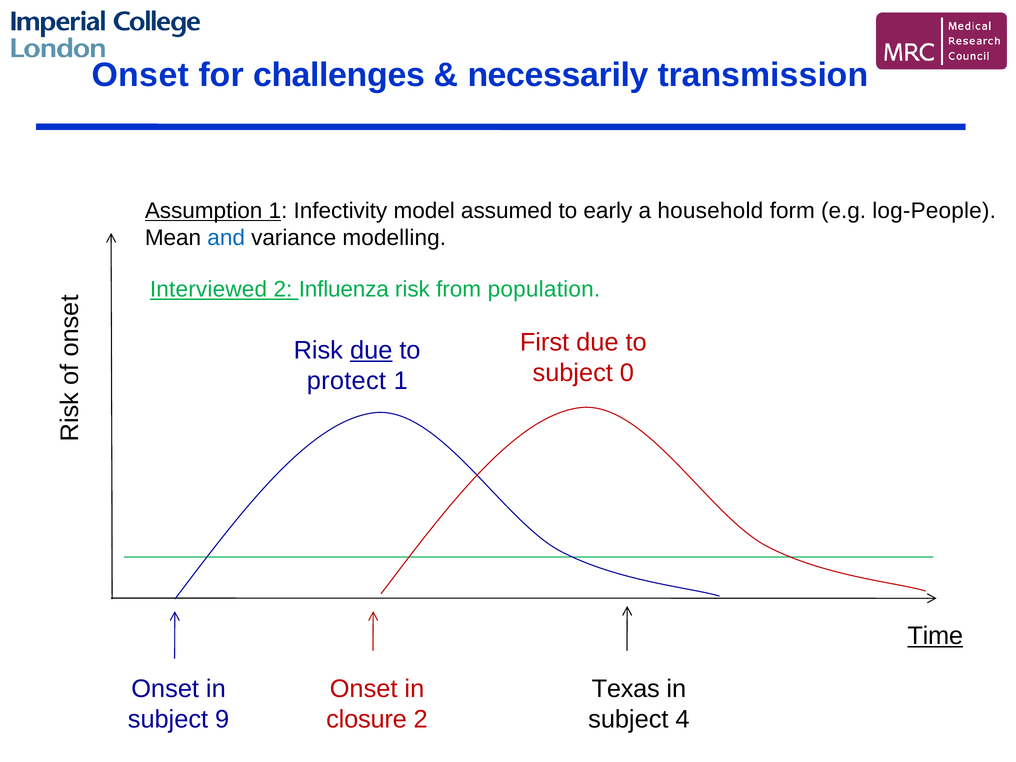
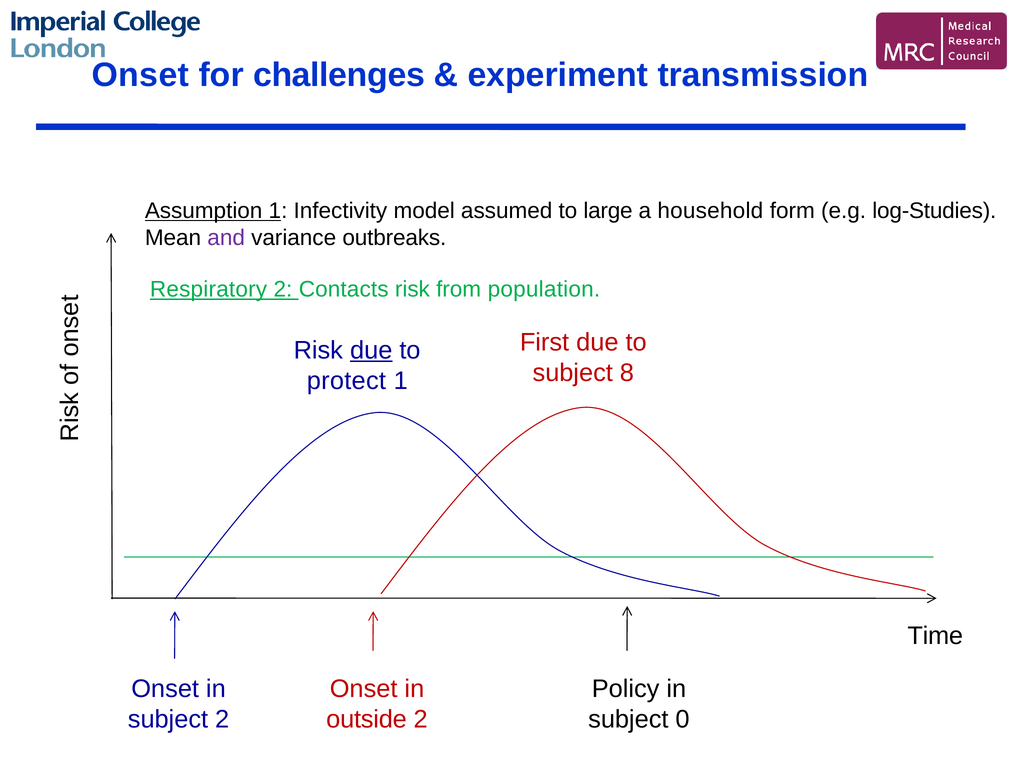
necessarily: necessarily -> experiment
early: early -> large
log-People: log-People -> log-Studies
and colour: blue -> purple
modelling: modelling -> outbreaks
Interviewed: Interviewed -> Respiratory
Influenza: Influenza -> Contacts
0: 0 -> 8
Time underline: present -> none
Texas: Texas -> Policy
subject 9: 9 -> 2
closure: closure -> outside
4: 4 -> 0
